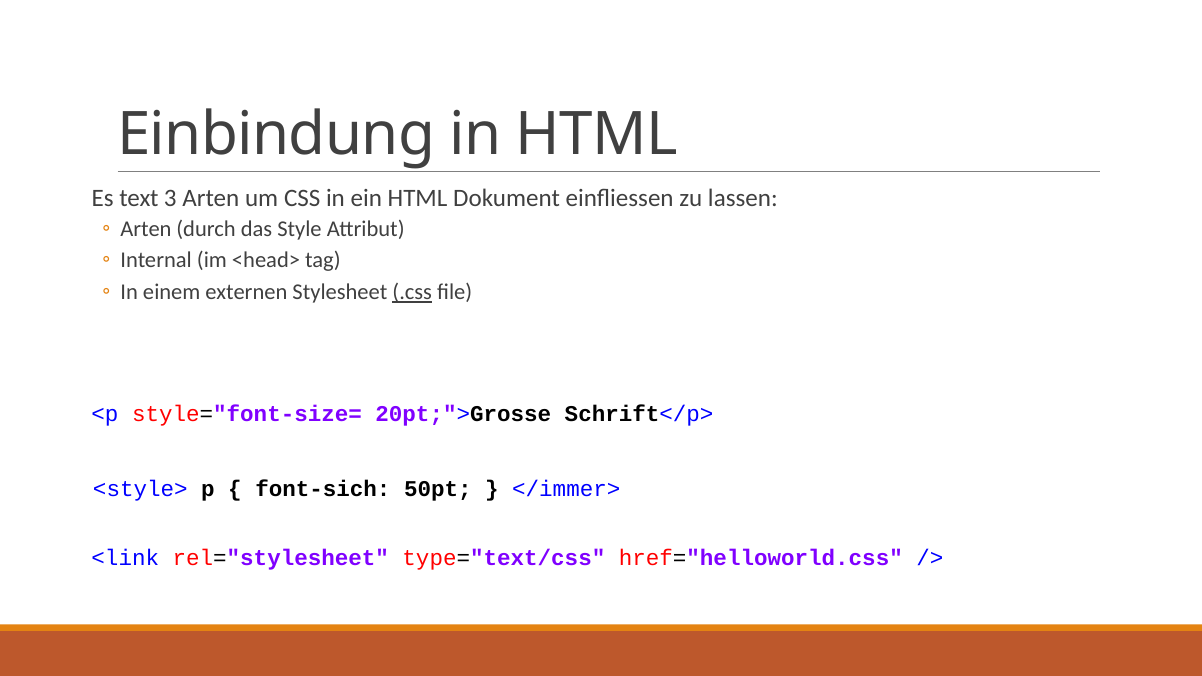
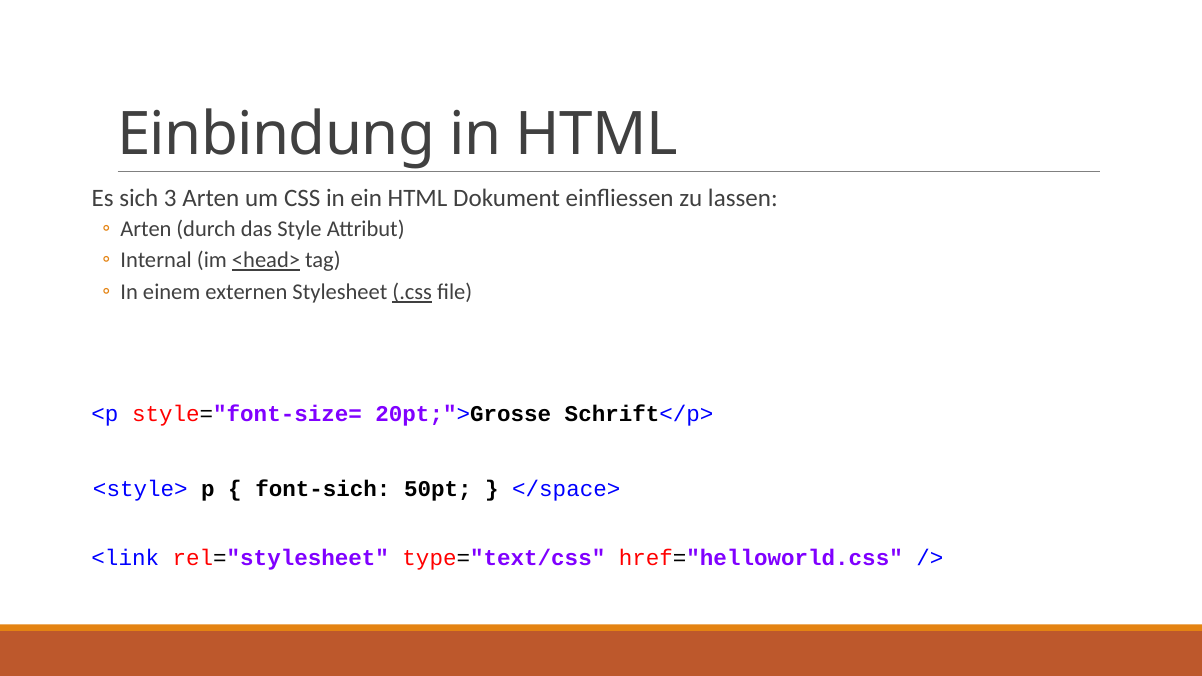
text: text -> sich
<head> underline: none -> present
</immer>: </immer> -> </space>
